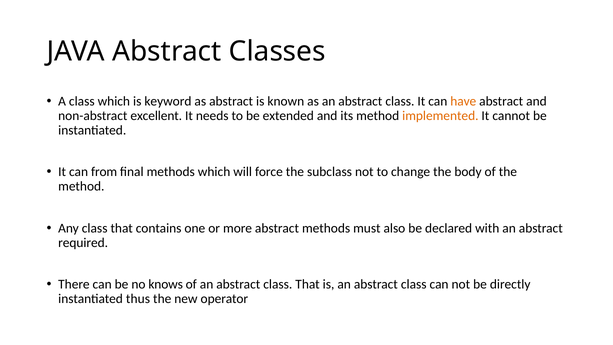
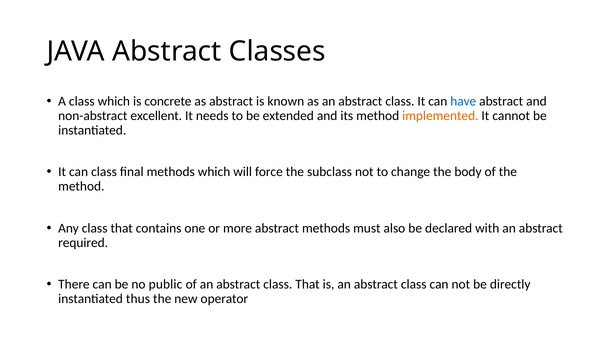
keyword: keyword -> concrete
have colour: orange -> blue
can from: from -> class
knows: knows -> public
